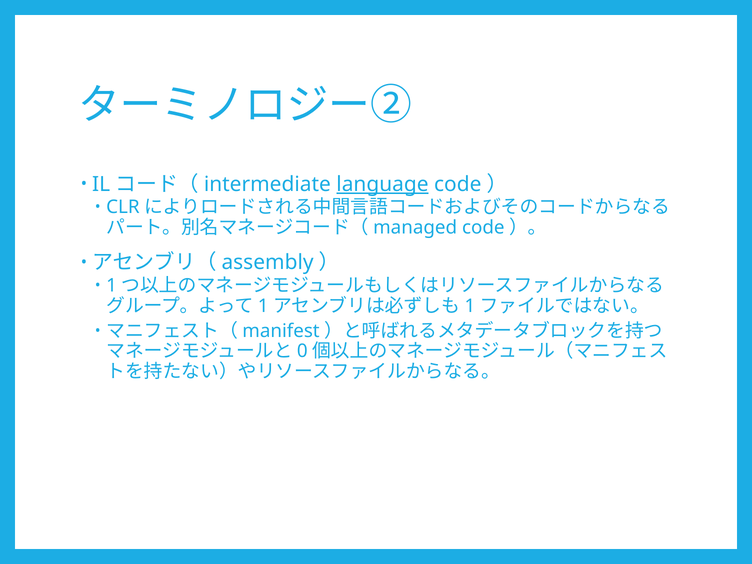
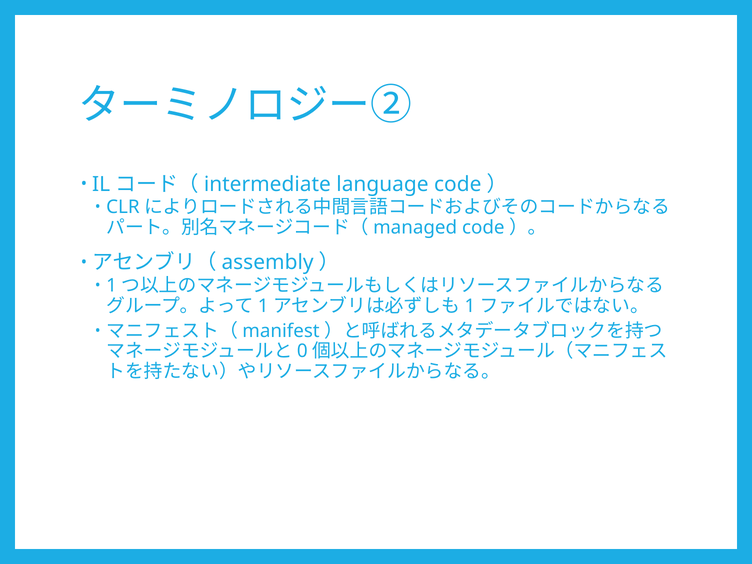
language underline: present -> none
